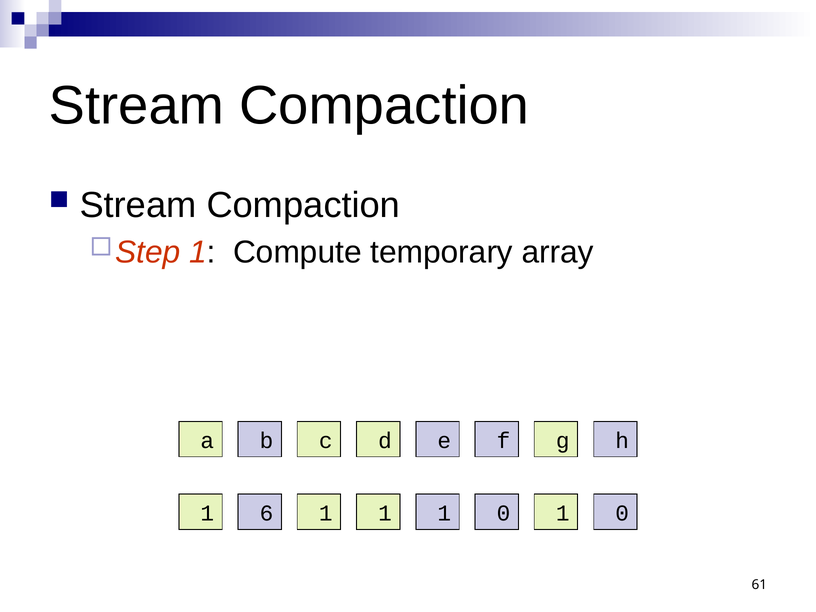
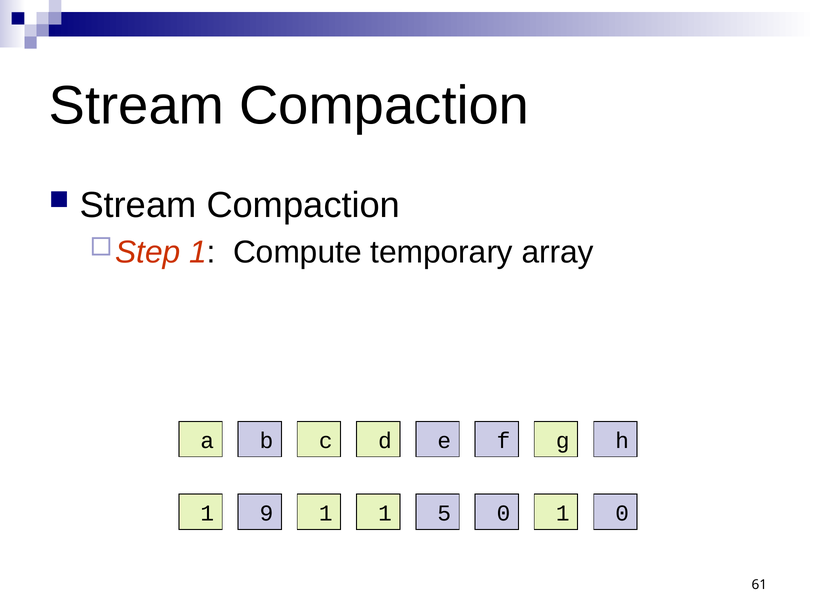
6: 6 -> 9
1 at (444, 513): 1 -> 5
